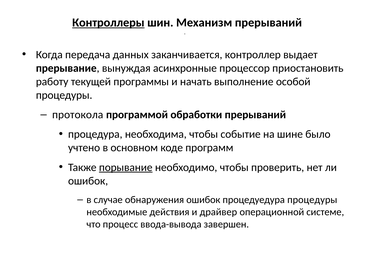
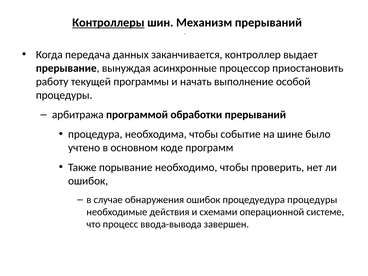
протокола: протокола -> арбитража
порывание underline: present -> none
драйвер: драйвер -> схемами
